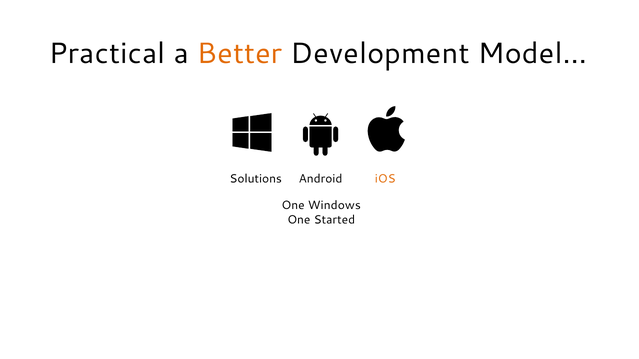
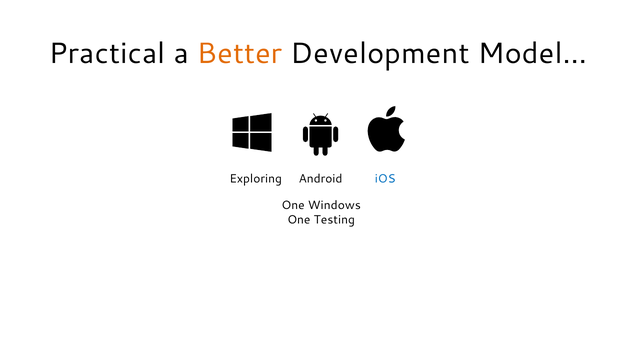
Solutions: Solutions -> Exploring
iOS colour: orange -> blue
Started: Started -> Testing
